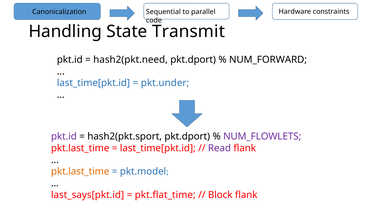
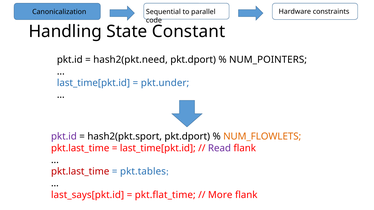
Transmit: Transmit -> Constant
NUM_FORWARD: NUM_FORWARD -> NUM_POINTERS
NUM_FLOWLETS colour: purple -> orange
pkt.last_time at (80, 172) colour: orange -> red
pkt.model: pkt.model -> pkt.tables
Block: Block -> More
